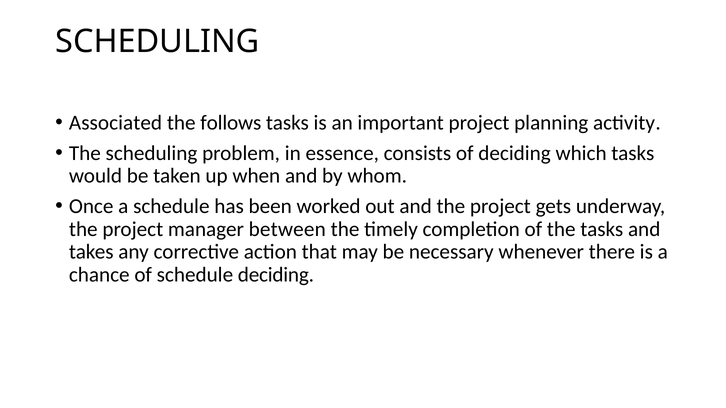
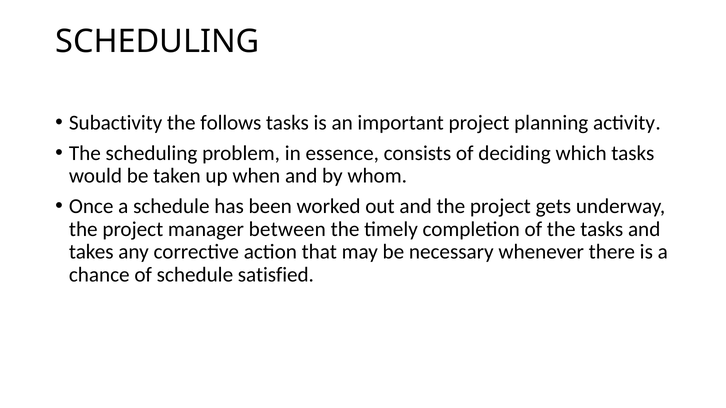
Associated: Associated -> Subactivity
schedule deciding: deciding -> satisfied
